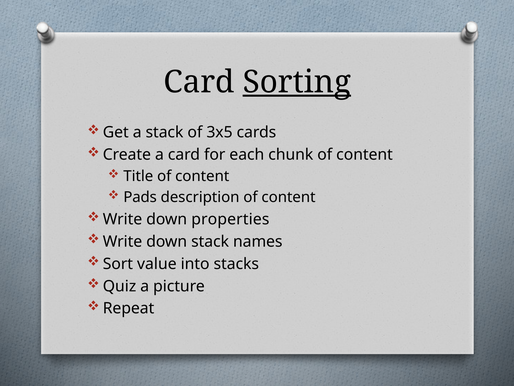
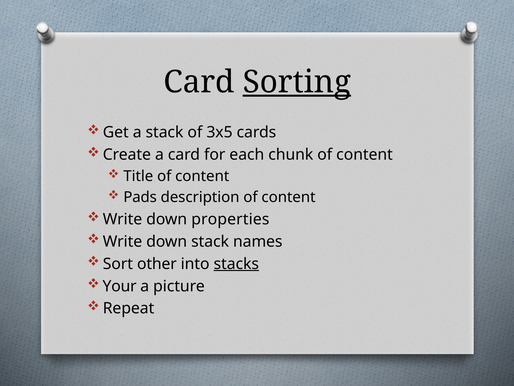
value: value -> other
stacks underline: none -> present
Quiz: Quiz -> Your
